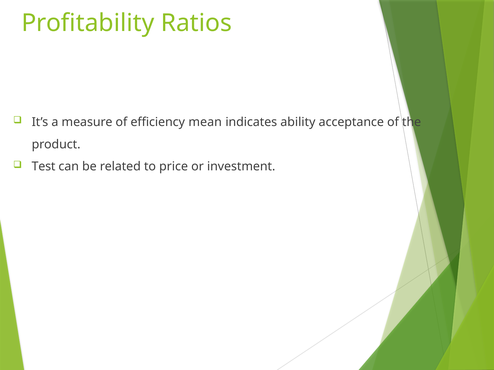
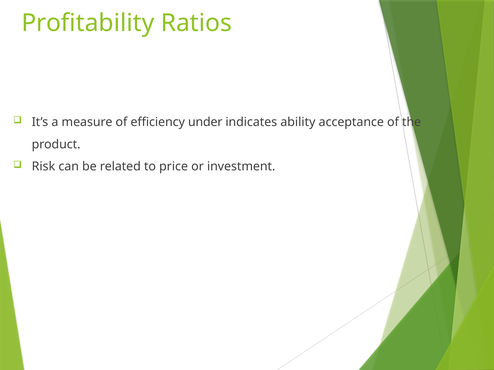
mean: mean -> under
Test: Test -> Risk
